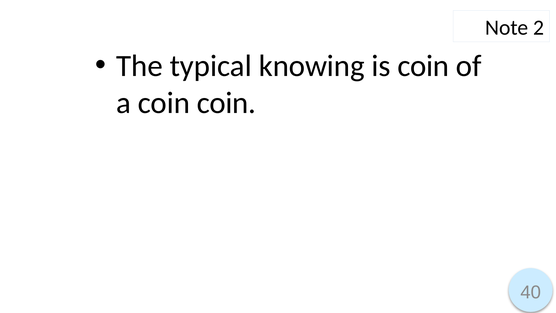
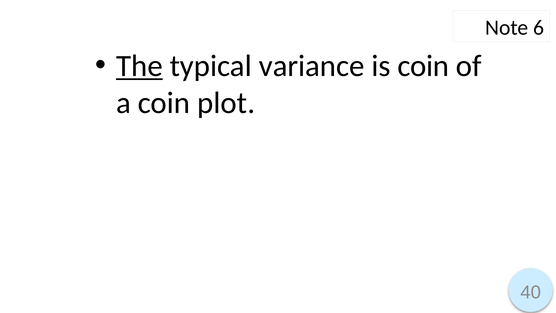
2: 2 -> 6
The underline: none -> present
knowing: knowing -> variance
coin coin: coin -> plot
